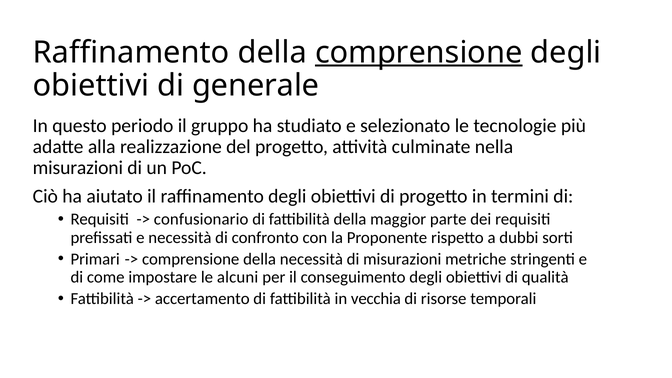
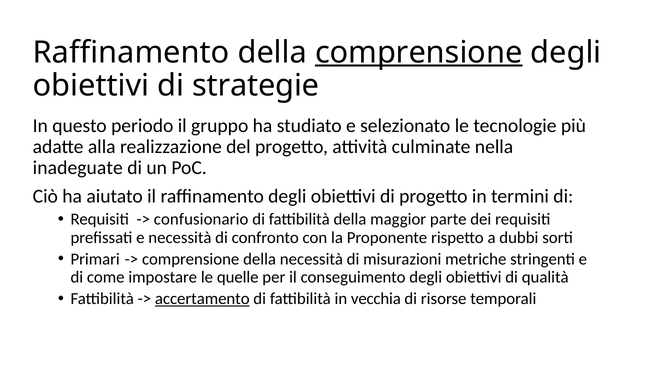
generale: generale -> strategie
misurazioni at (78, 168): misurazioni -> inadeguate
alcuni: alcuni -> quelle
accertamento underline: none -> present
